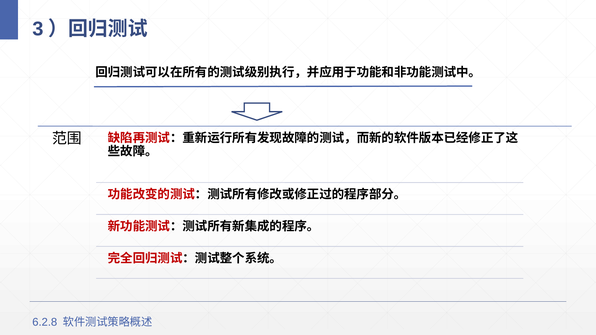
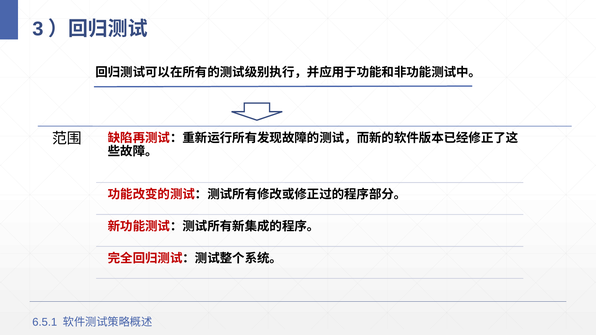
6.2.8: 6.2.8 -> 6.5.1
